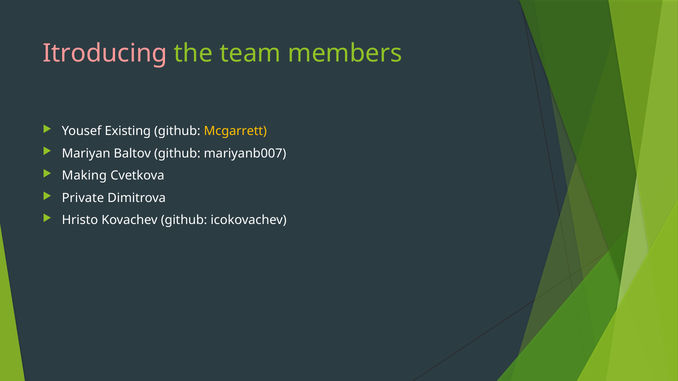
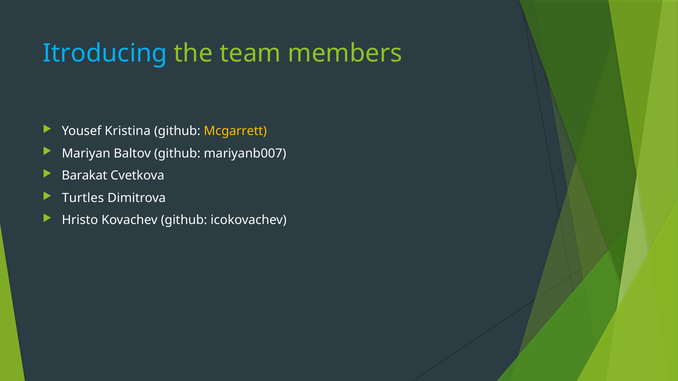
Itroducing colour: pink -> light blue
Existing: Existing -> Kristina
Making: Making -> Barakat
Private: Private -> Turtles
